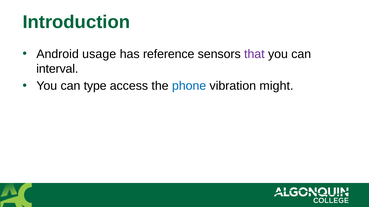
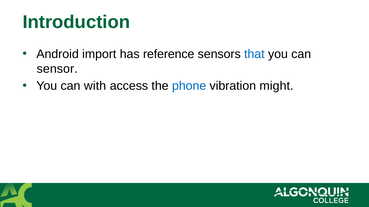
usage: usage -> import
that colour: purple -> blue
interval: interval -> sensor
type: type -> with
